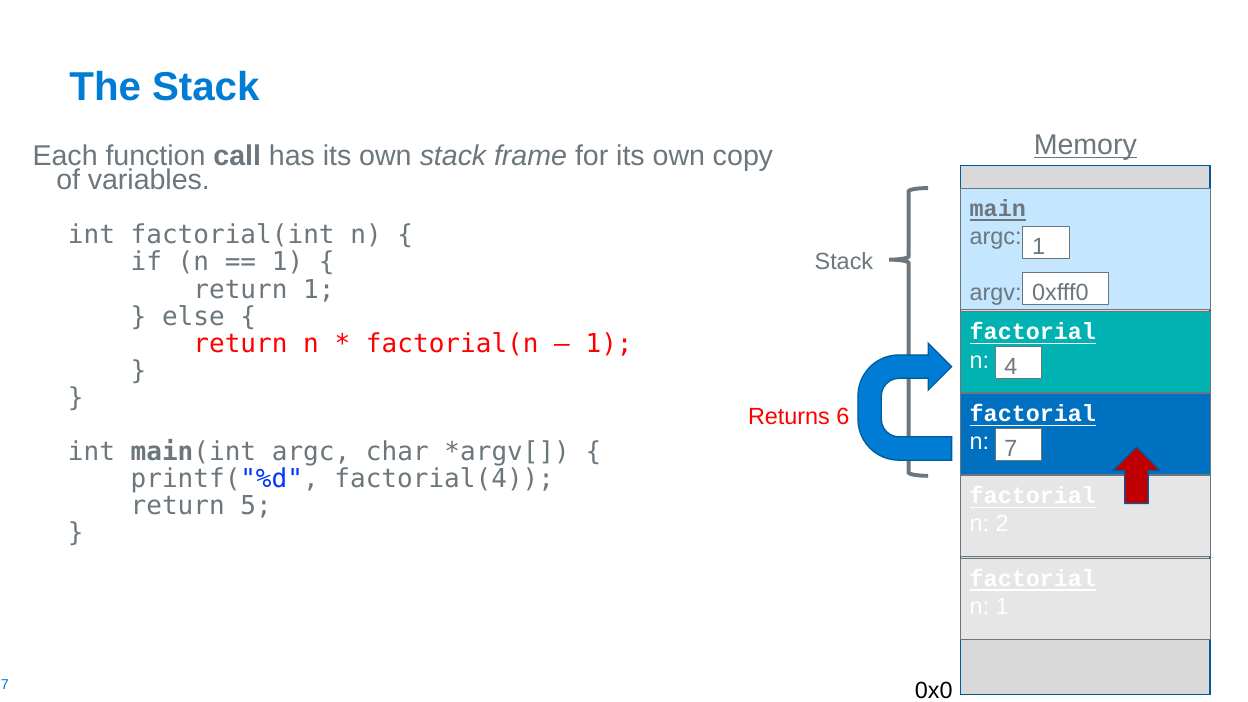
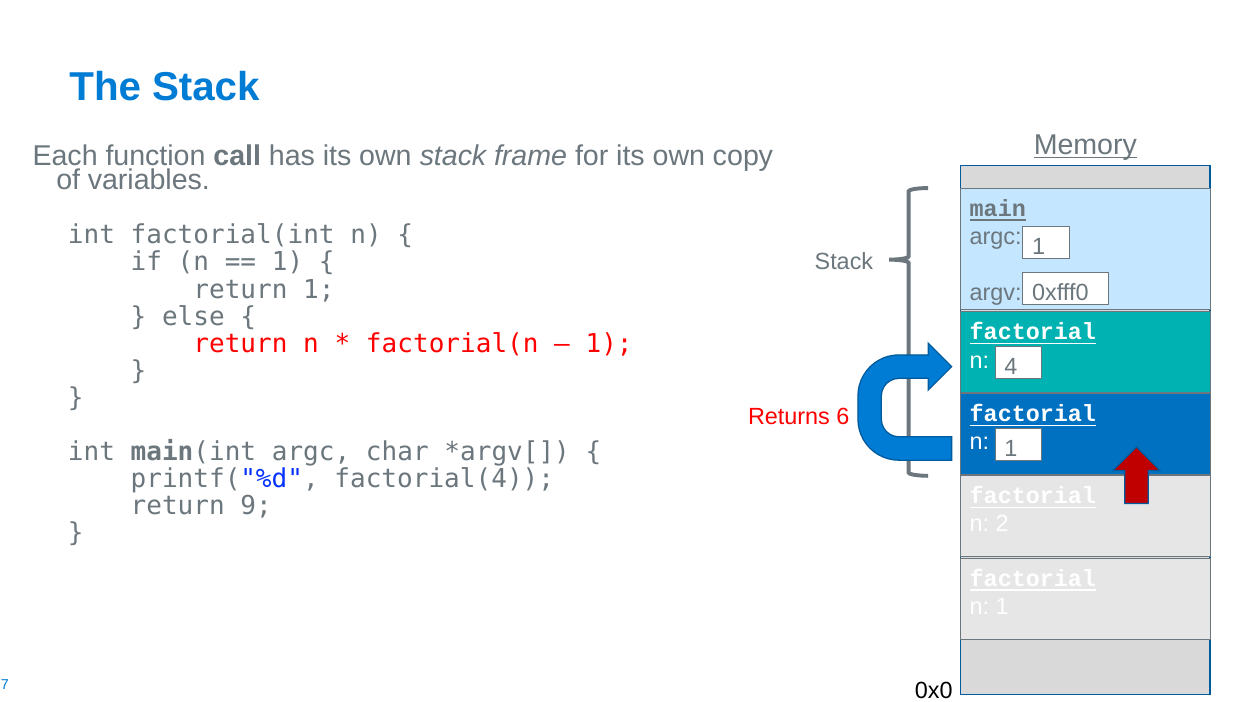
7 at (1011, 449): 7 -> 1
5: 5 -> 9
